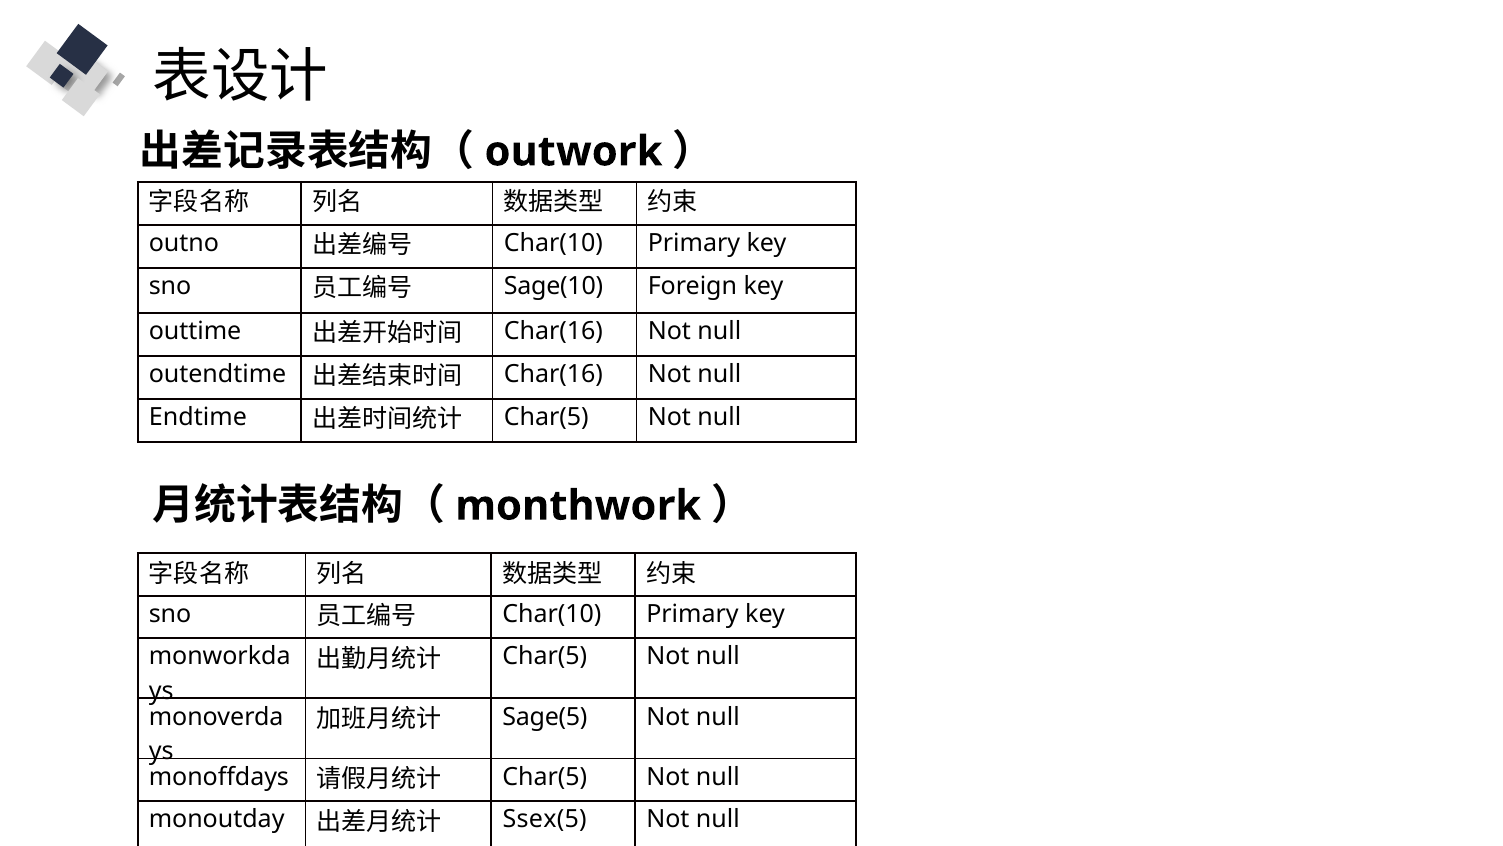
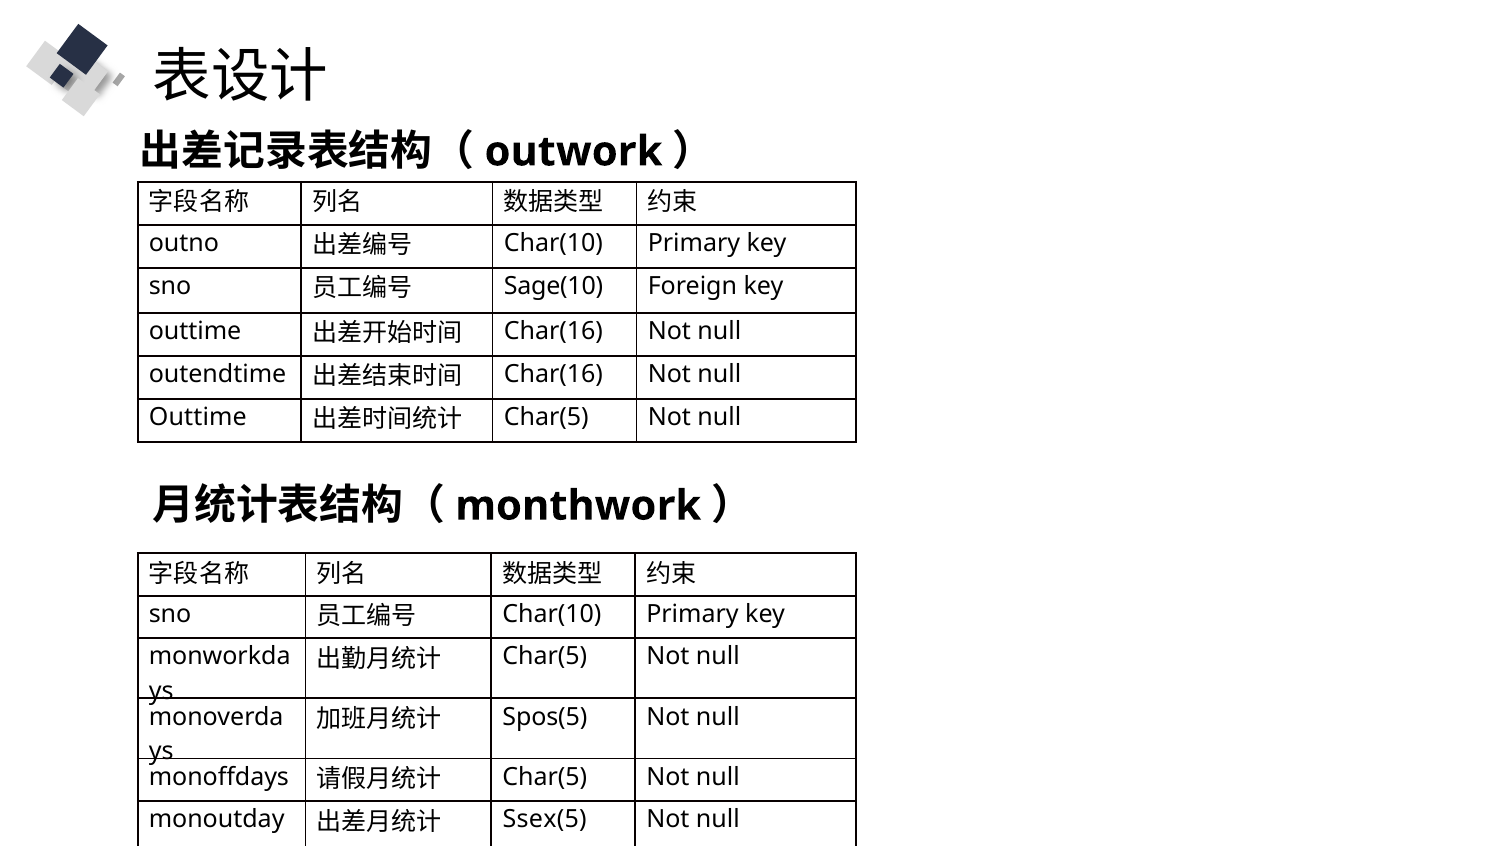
Endtime at (198, 417): Endtime -> Outtime
Sage(5: Sage(5 -> Spos(5
